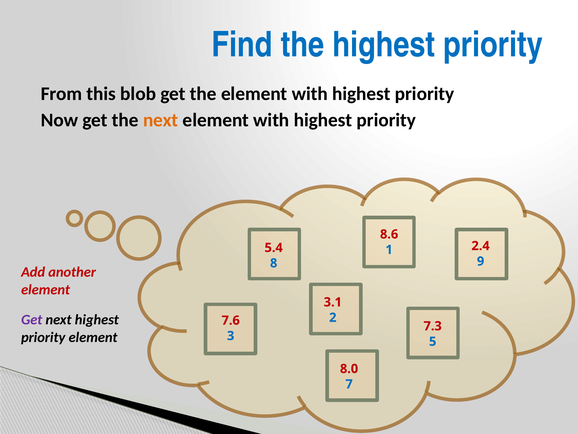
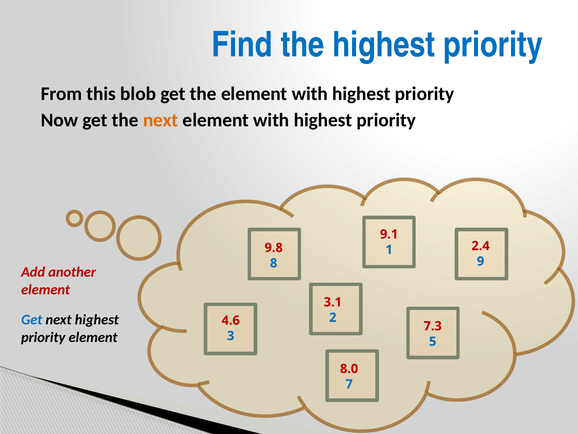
8.6: 8.6 -> 9.1
5.4: 5.4 -> 9.8
Get at (32, 320) colour: purple -> blue
7.6: 7.6 -> 4.6
